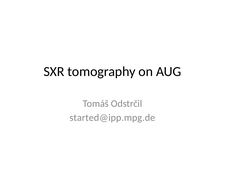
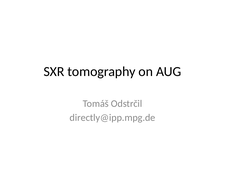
started@ipp.mpg.de: started@ipp.mpg.de -> directly@ipp.mpg.de
